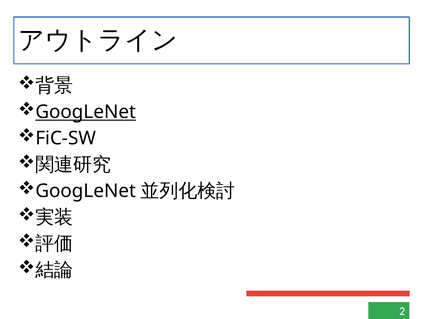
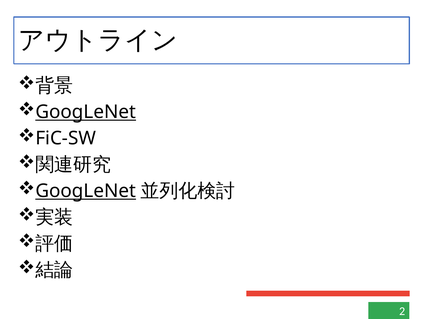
GoogLeNet at (86, 191) underline: none -> present
